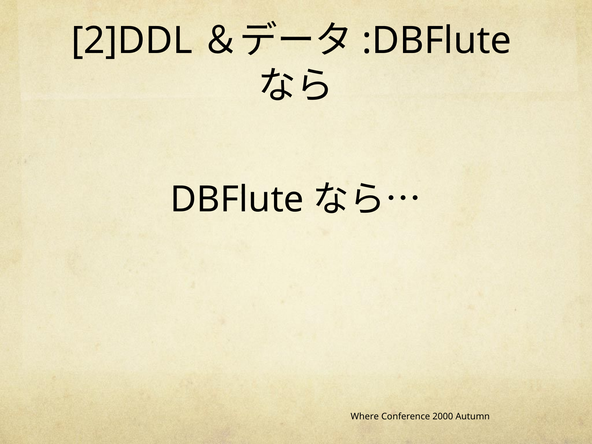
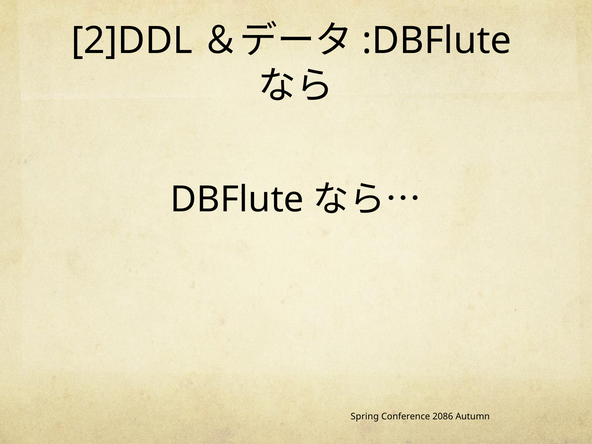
Where: Where -> Spring
2000: 2000 -> 2086
